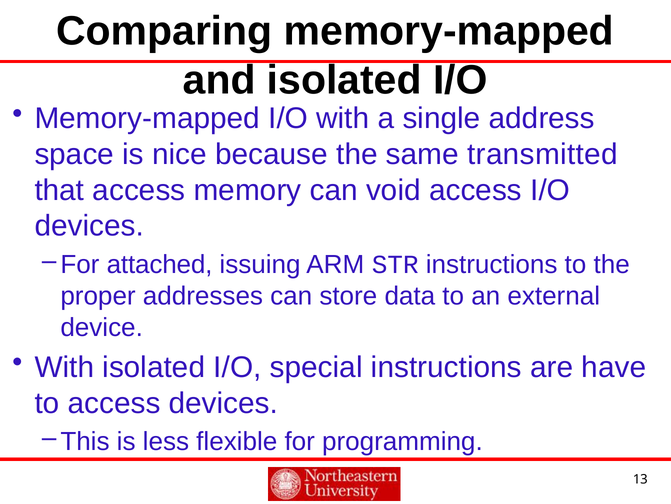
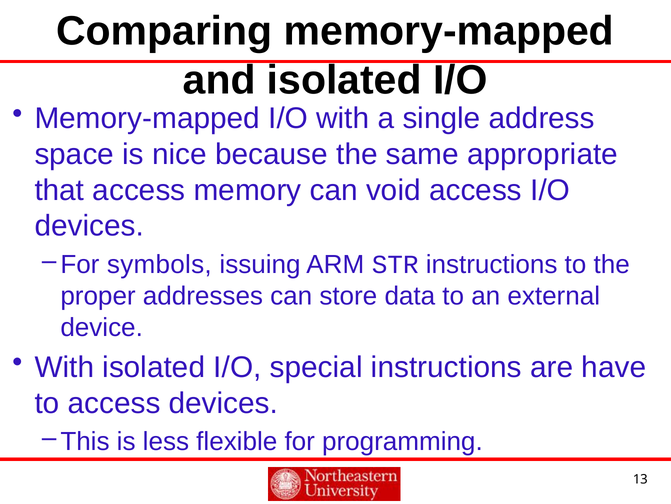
transmitted: transmitted -> appropriate
attached: attached -> symbols
